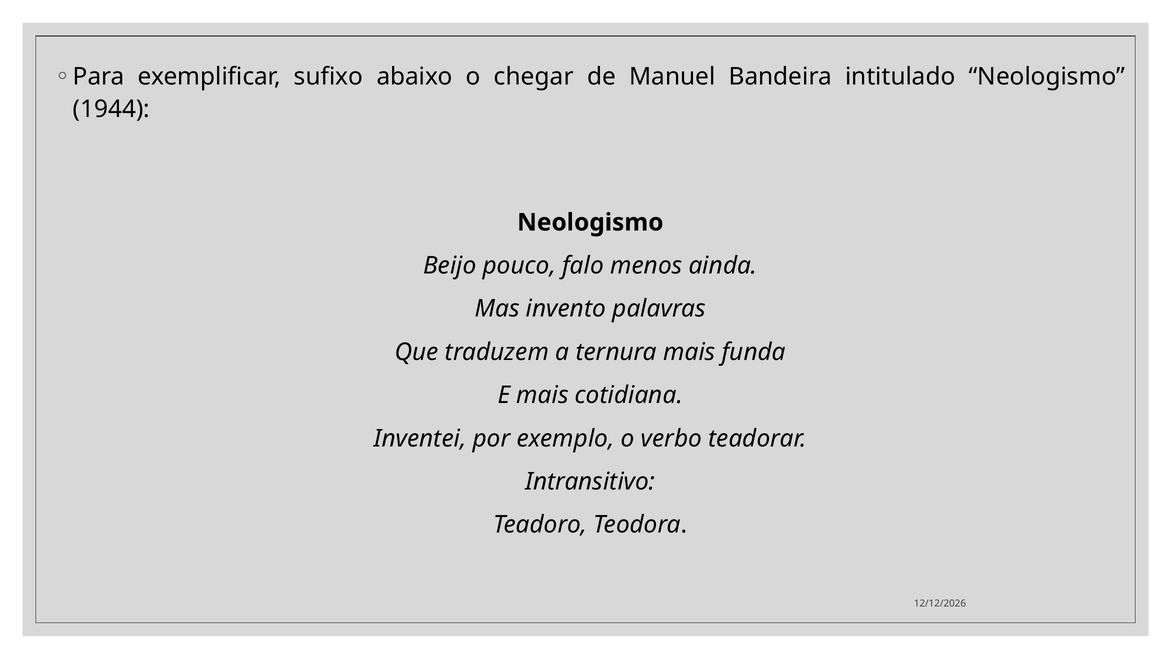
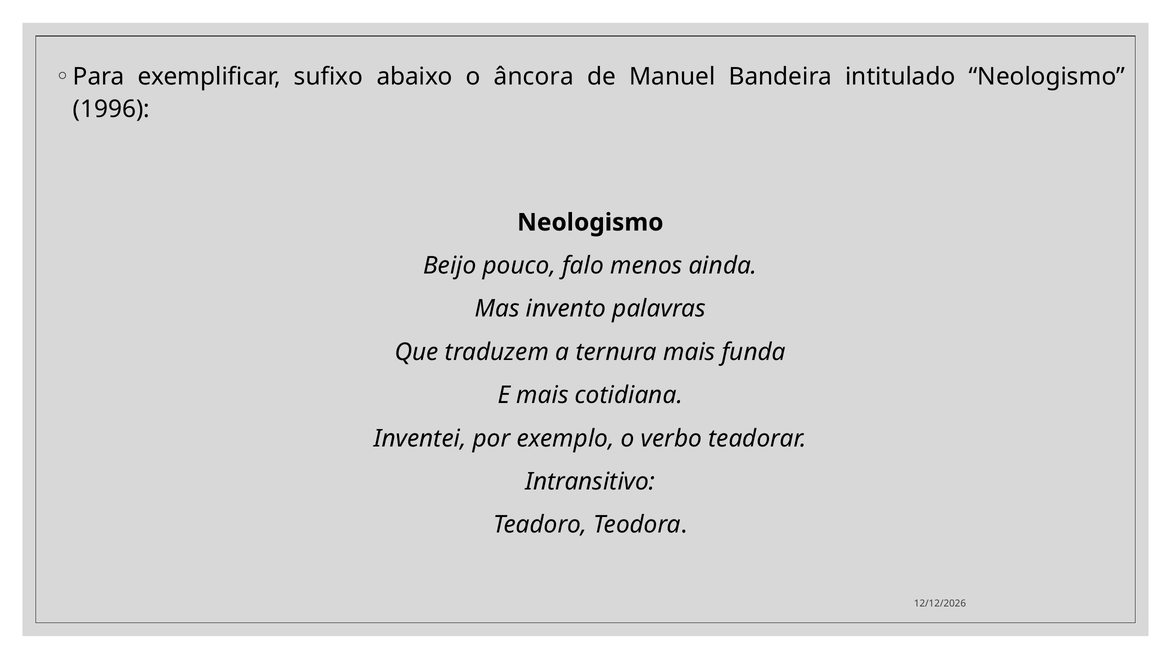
chegar: chegar -> âncora
1944: 1944 -> 1996
